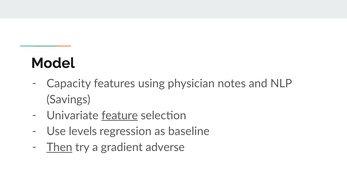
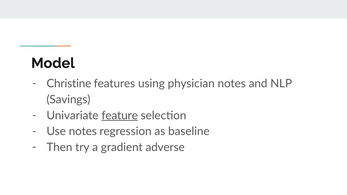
Capacity: Capacity -> Christine
Use levels: levels -> notes
Then underline: present -> none
